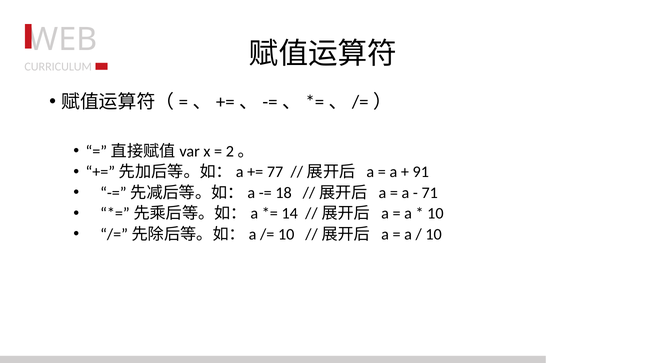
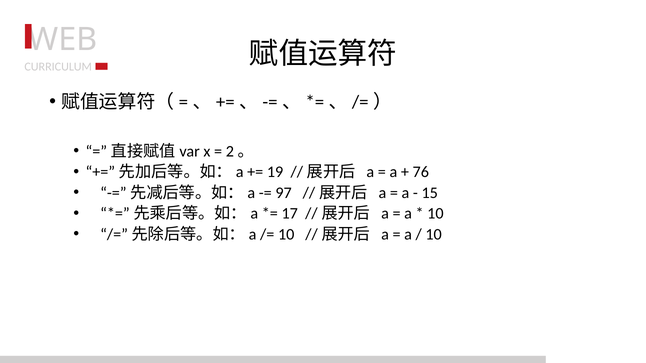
77: 77 -> 19
91: 91 -> 76
18: 18 -> 97
71: 71 -> 15
14: 14 -> 17
